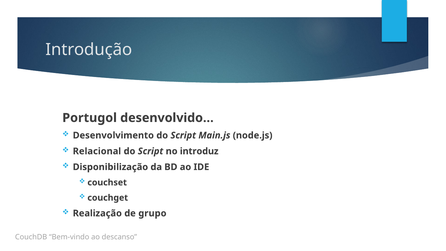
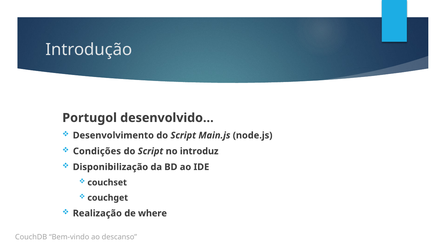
Relacional: Relacional -> Condições
grupo: grupo -> where
